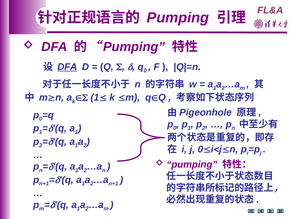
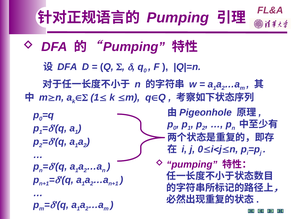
DFA at (67, 67) underline: present -> none
